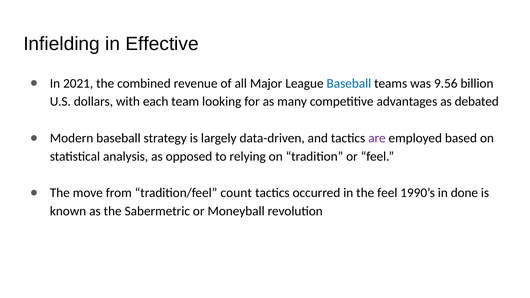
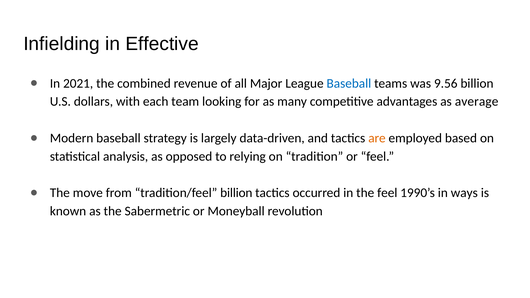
debated: debated -> average
are colour: purple -> orange
tradition/feel count: count -> billion
done: done -> ways
